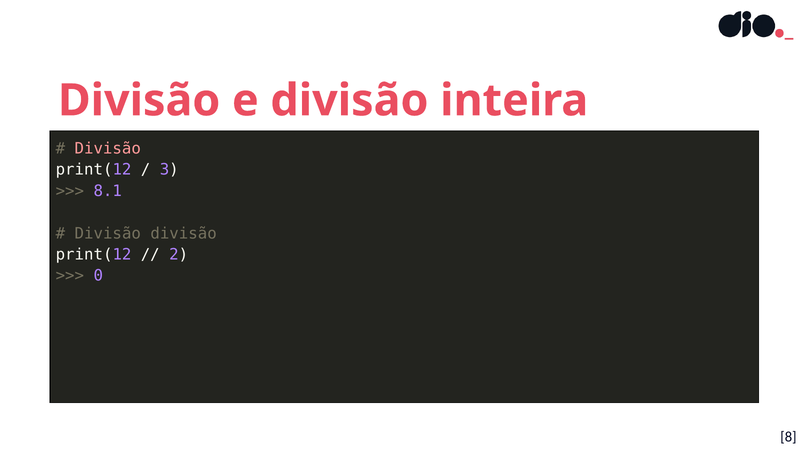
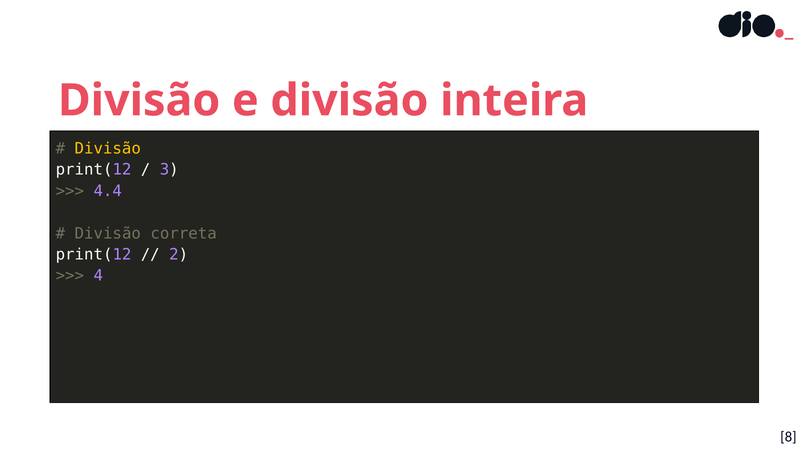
Divisão at (108, 149) colour: pink -> yellow
8.1: 8.1 -> 4.4
Divisão divisão: divisão -> correta
0: 0 -> 4
